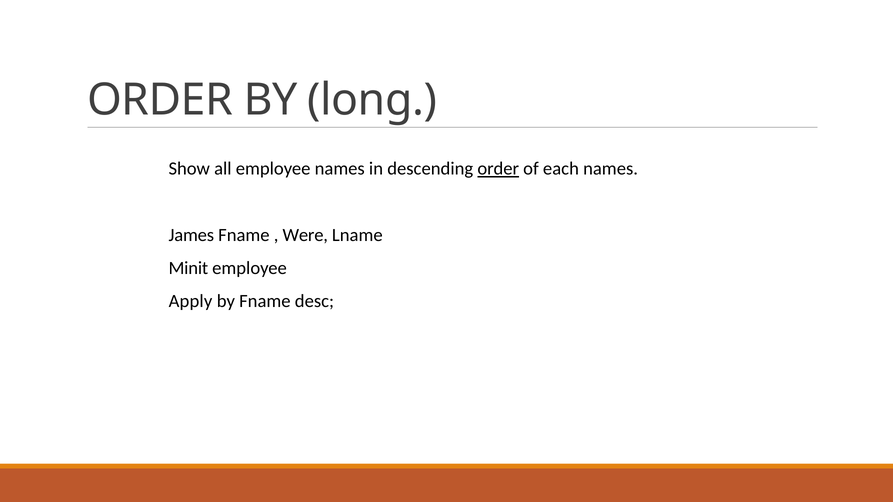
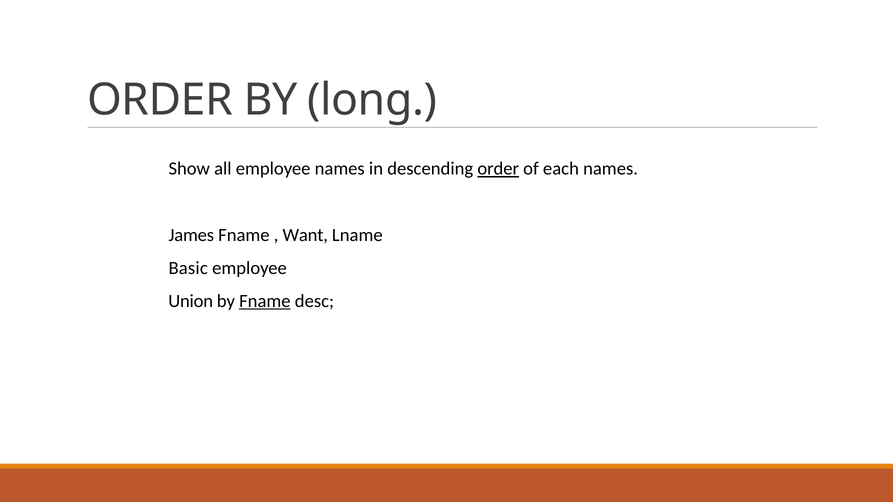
Were: Were -> Want
Minit: Minit -> Basic
Apply: Apply -> Union
Fname at (265, 301) underline: none -> present
